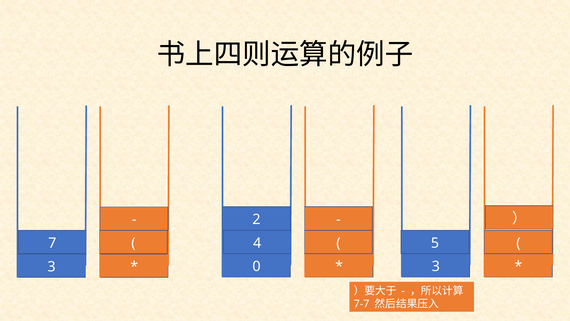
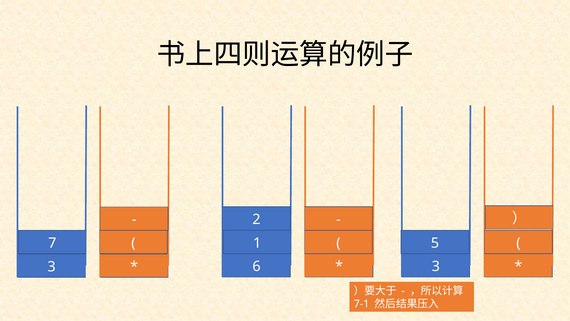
4: 4 -> 1
0: 0 -> 6
7-7: 7-7 -> 7-1
